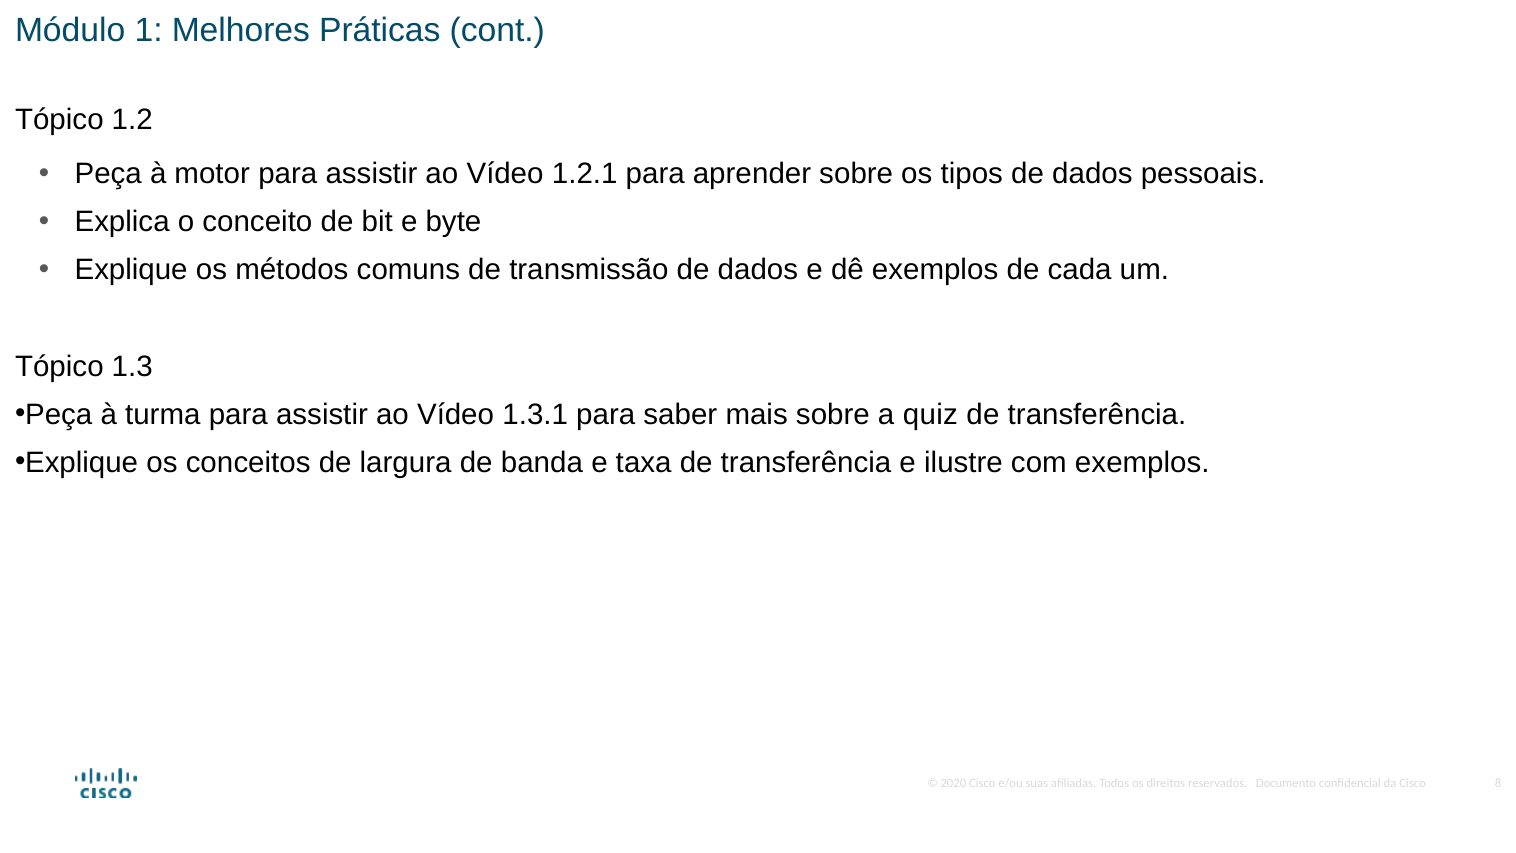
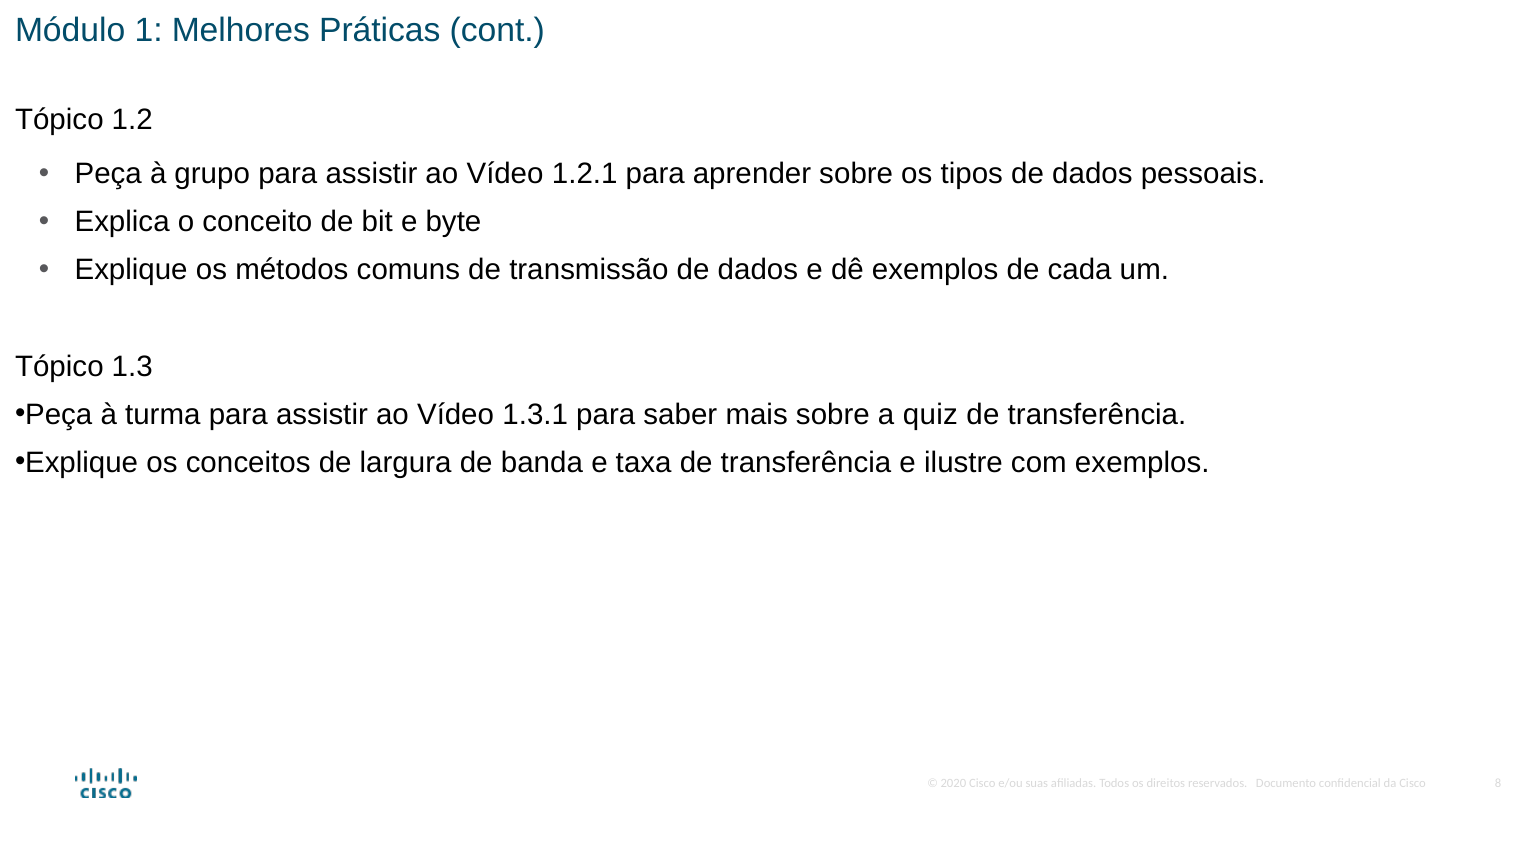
motor: motor -> grupo
